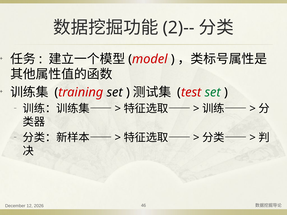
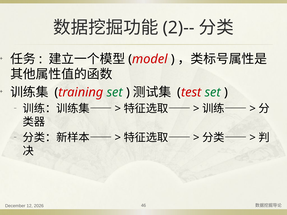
set at (115, 92) colour: black -> green
